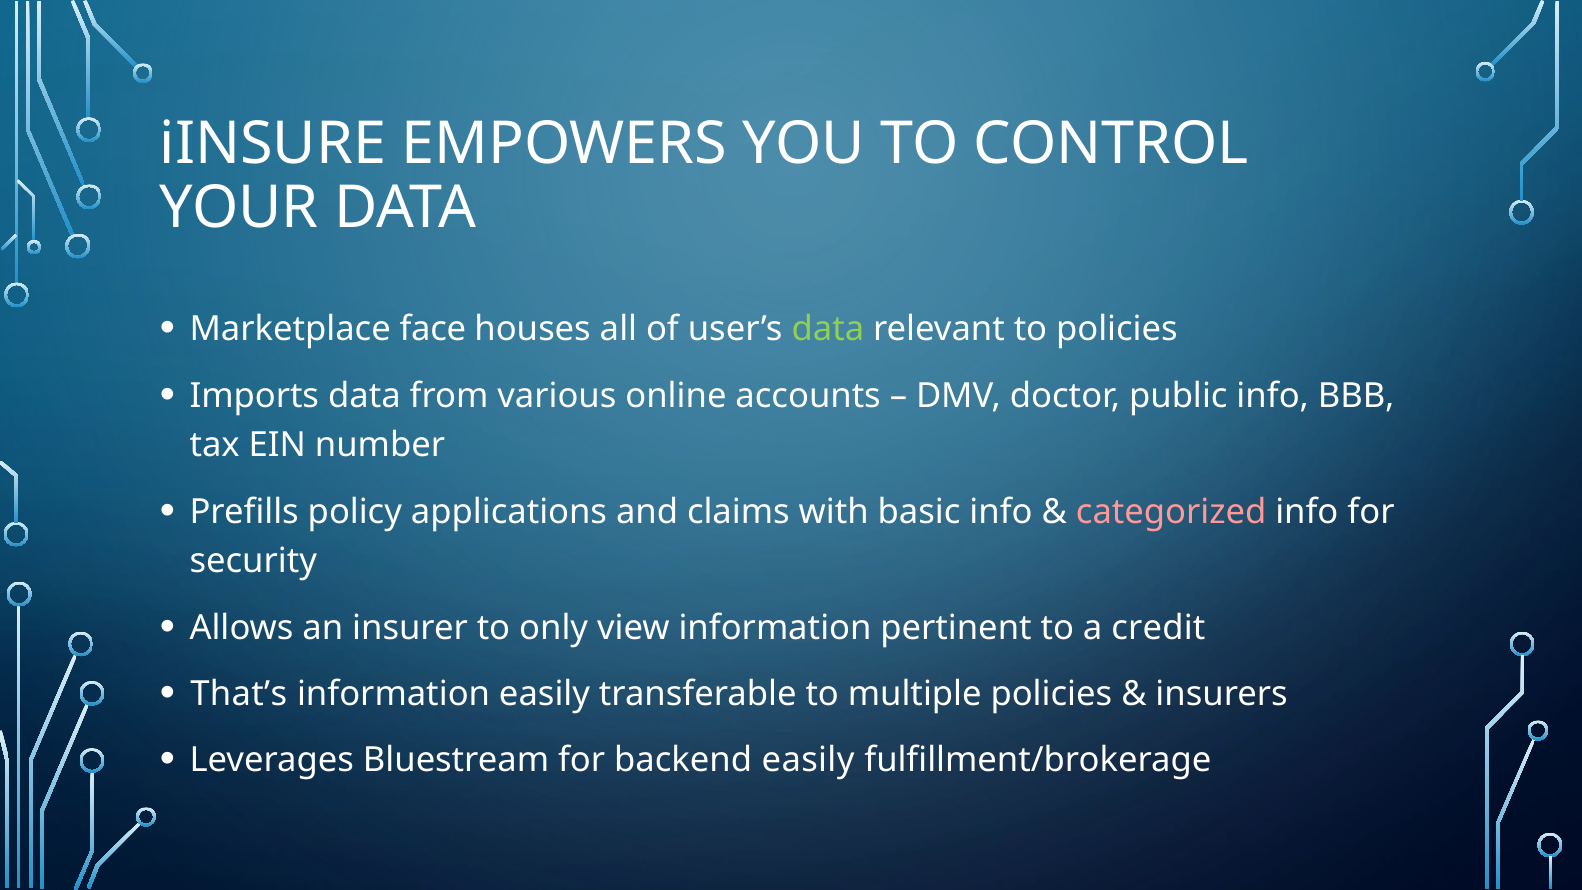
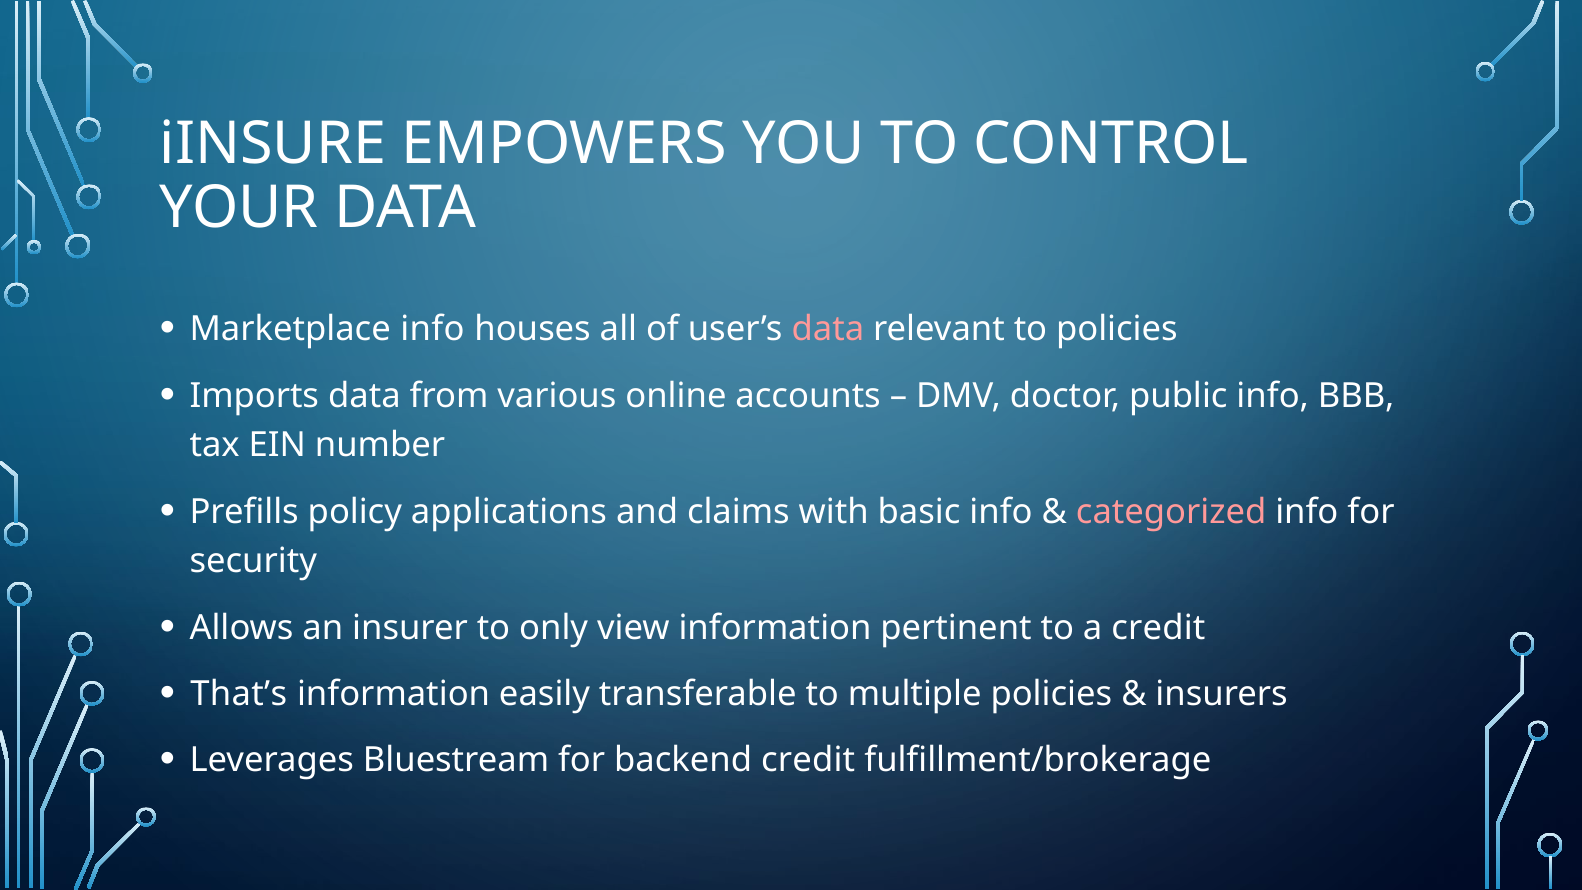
Marketplace face: face -> info
data at (828, 329) colour: light green -> pink
backend easily: easily -> credit
